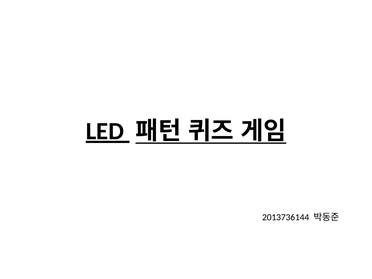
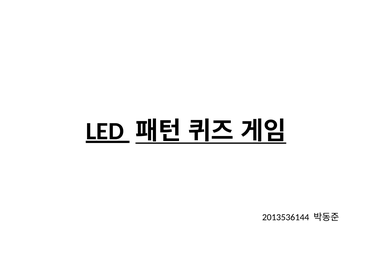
2013736144: 2013736144 -> 2013536144
